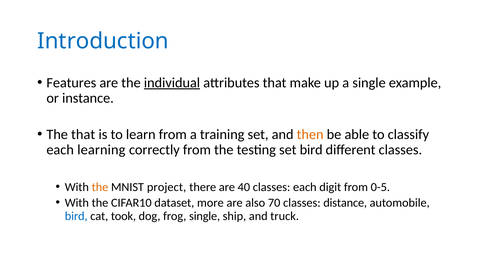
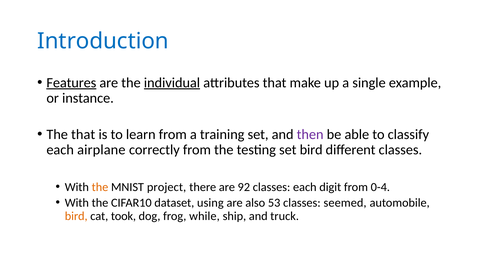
Features underline: none -> present
then colour: orange -> purple
learning: learning -> airplane
40: 40 -> 92
0-5: 0-5 -> 0-4
more: more -> using
70: 70 -> 53
distance: distance -> seemed
bird at (76, 216) colour: blue -> orange
frog single: single -> while
